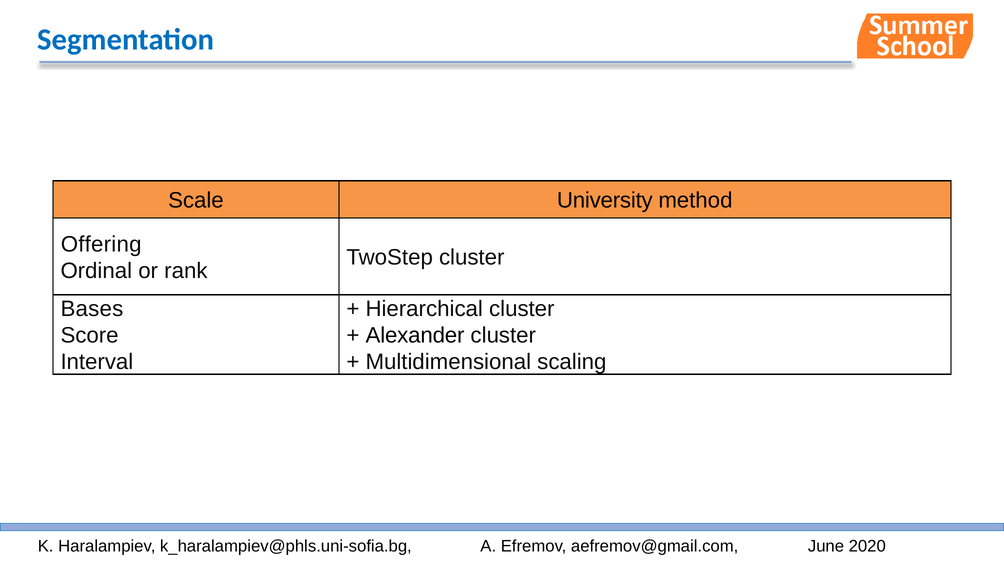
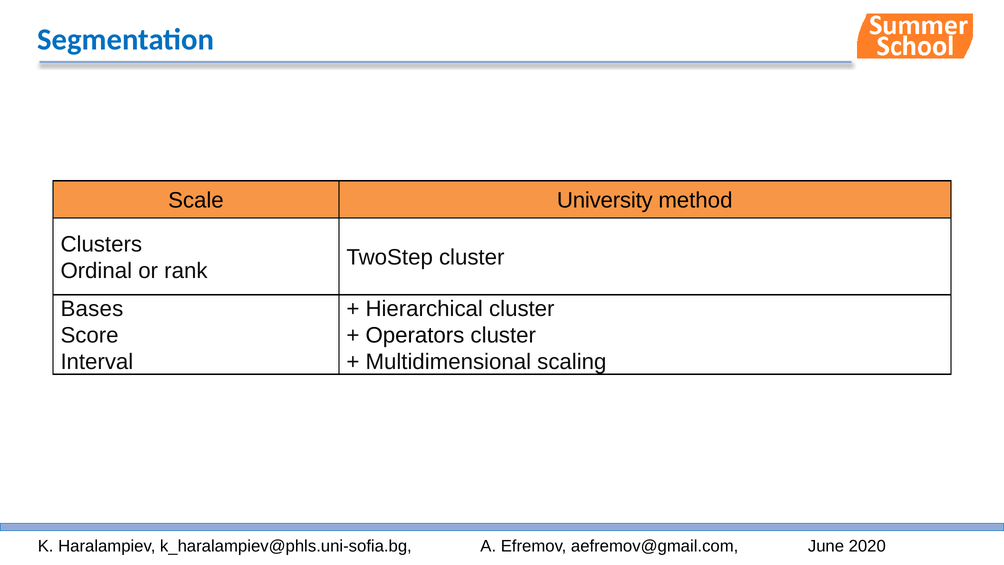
Offering: Offering -> Clusters
Alexander: Alexander -> Operators
